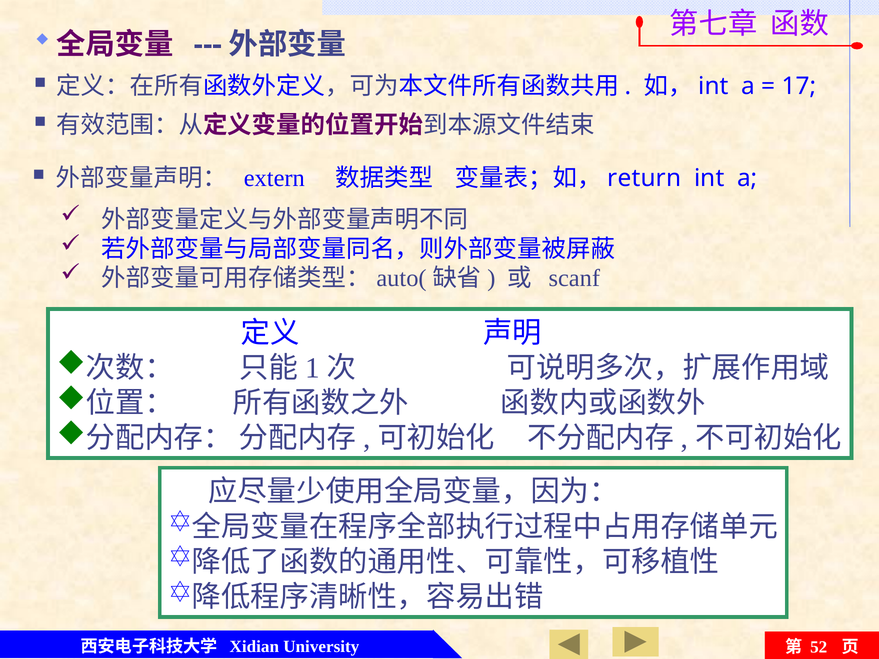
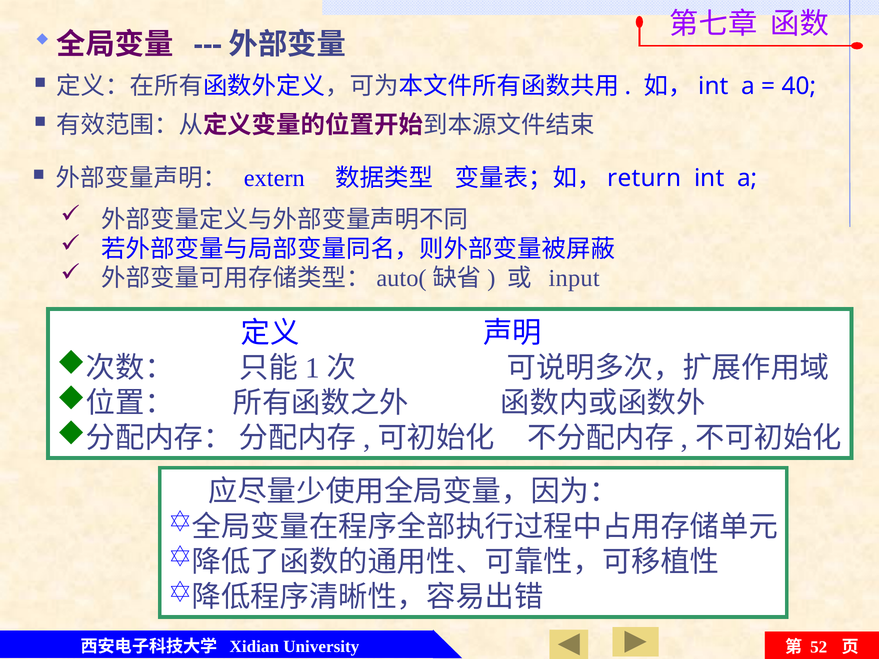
17: 17 -> 40
scanf: scanf -> input
